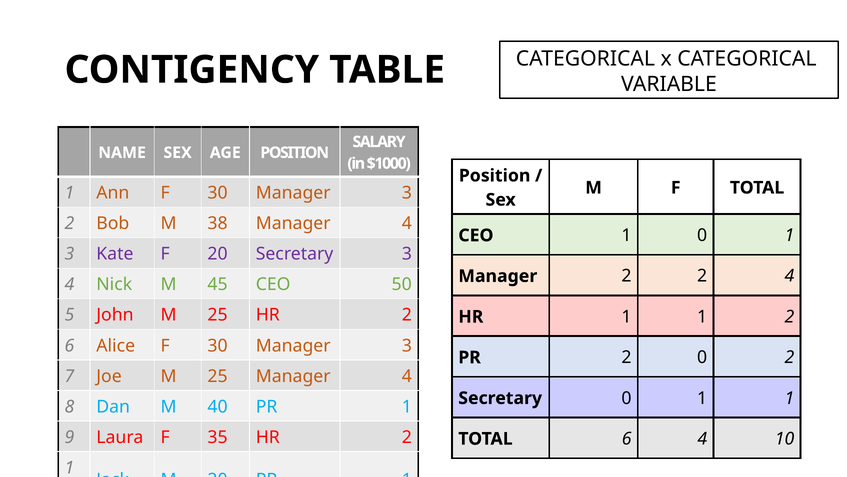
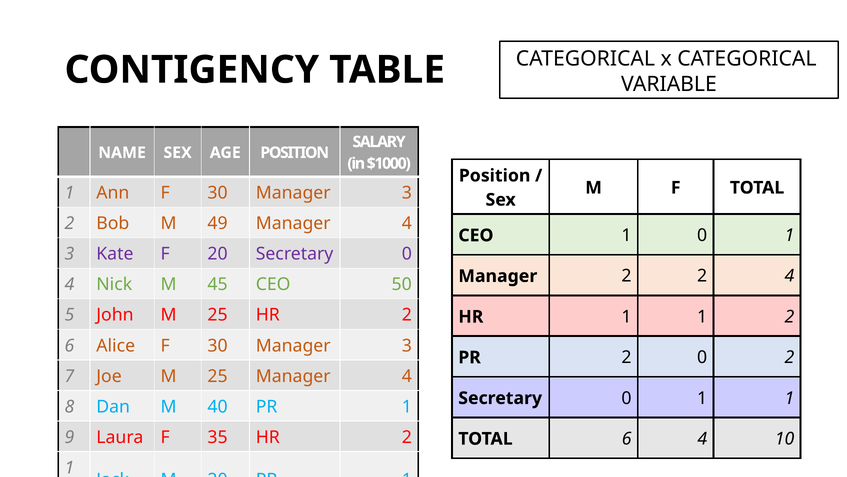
38: 38 -> 49
20 Secretary 3: 3 -> 0
